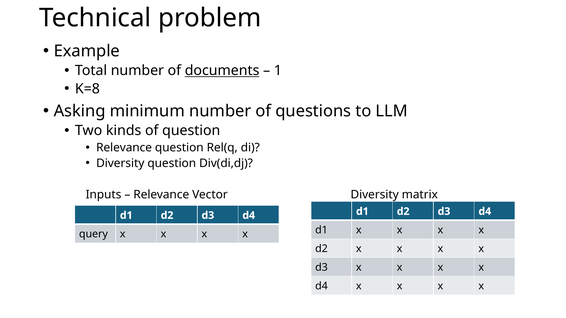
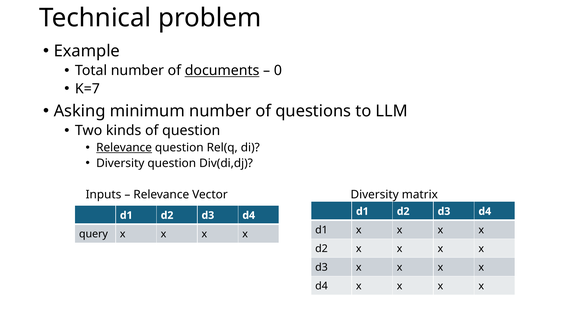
1: 1 -> 0
K=8: K=8 -> K=7
Relevance at (124, 148) underline: none -> present
